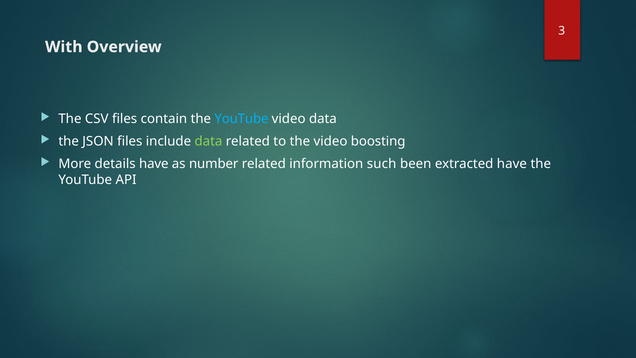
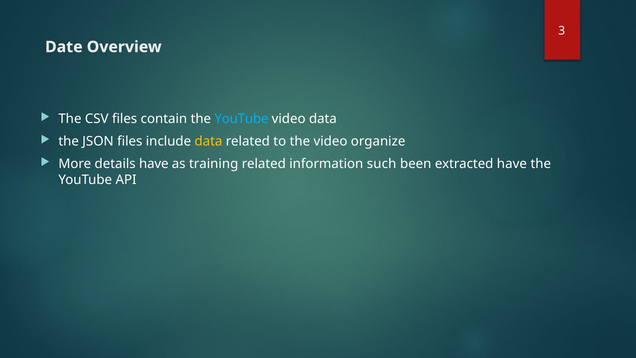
With: With -> Date
data at (208, 141) colour: light green -> yellow
boosting: boosting -> organize
number: number -> training
